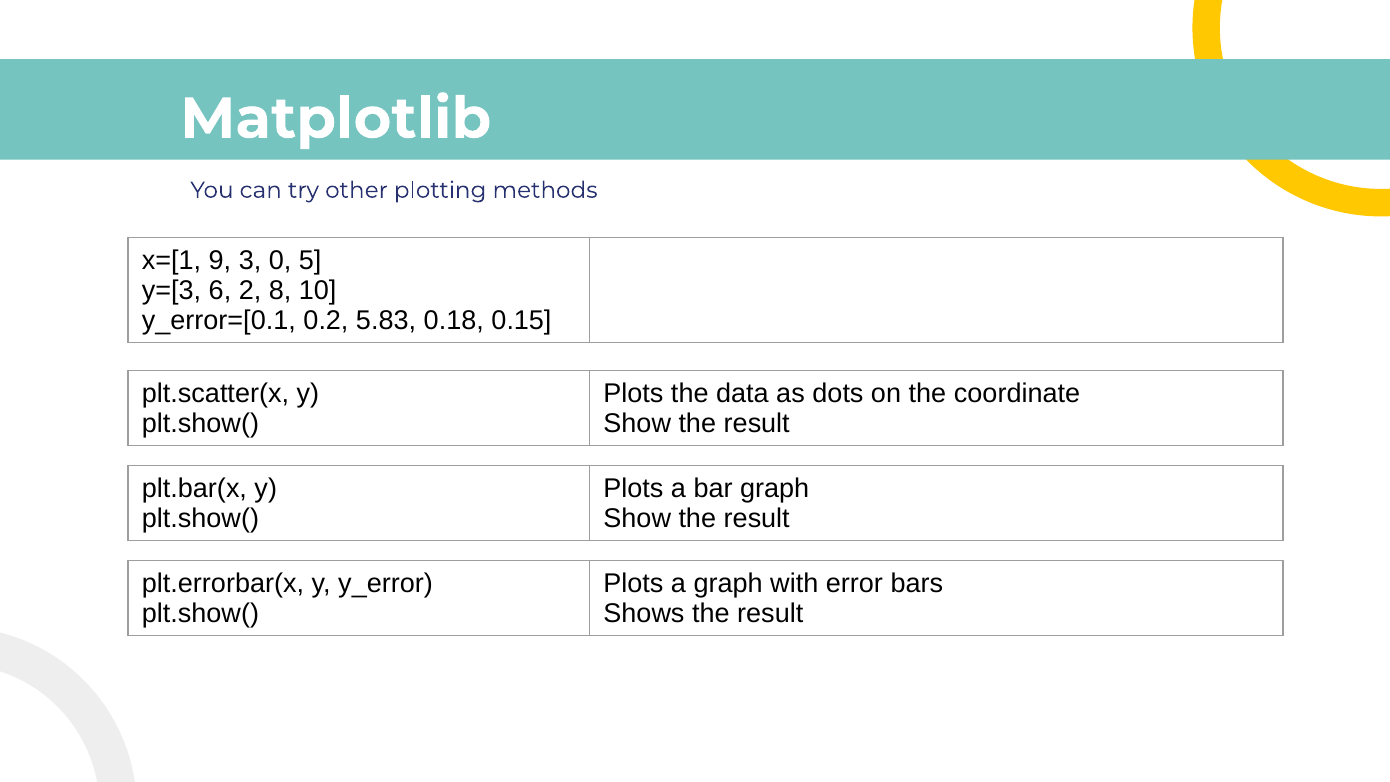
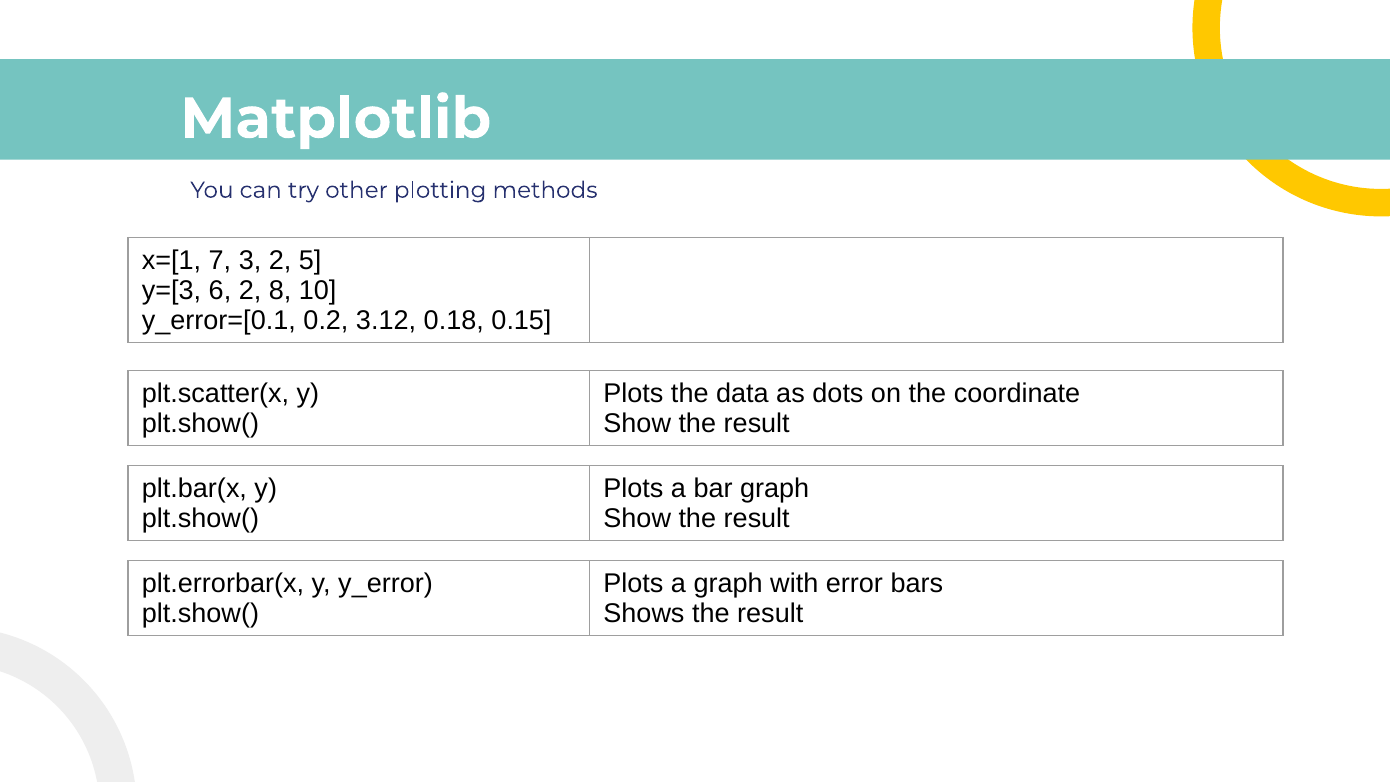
9: 9 -> 7
3 0: 0 -> 2
5.83: 5.83 -> 3.12
